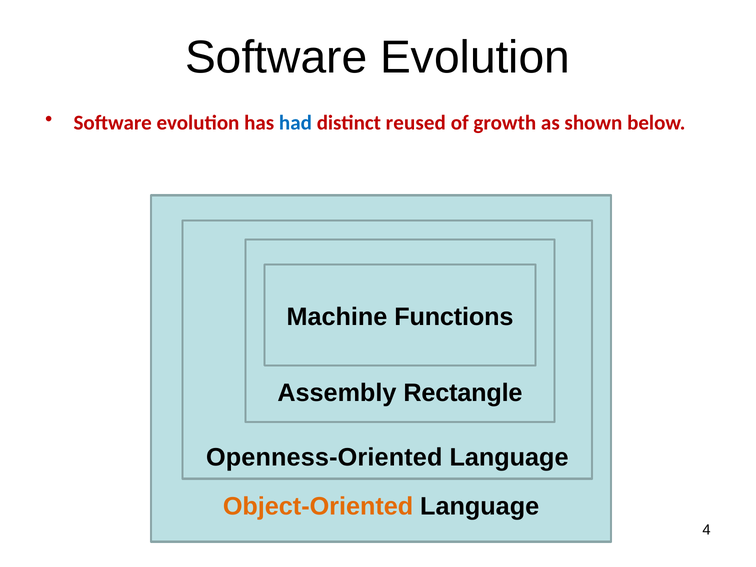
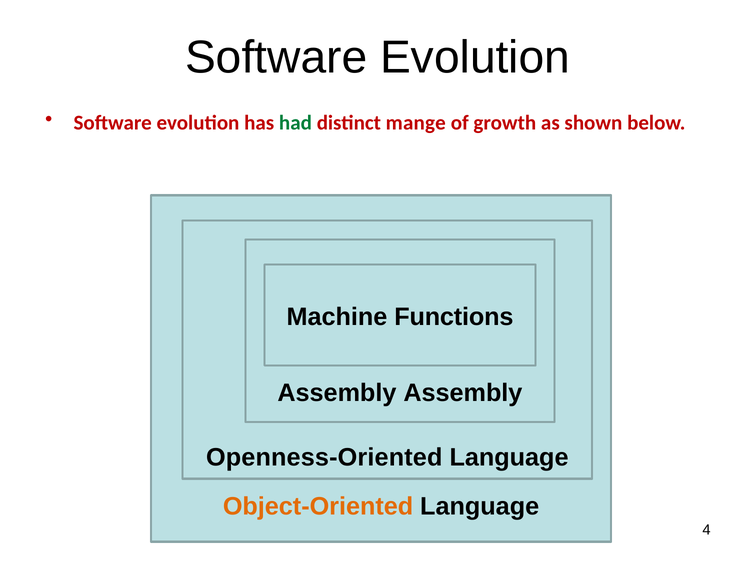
had colour: blue -> green
reused: reused -> mange
Assembly Rectangle: Rectangle -> Assembly
